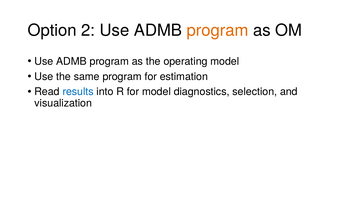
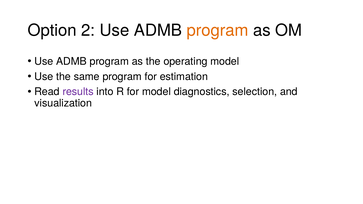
results colour: blue -> purple
